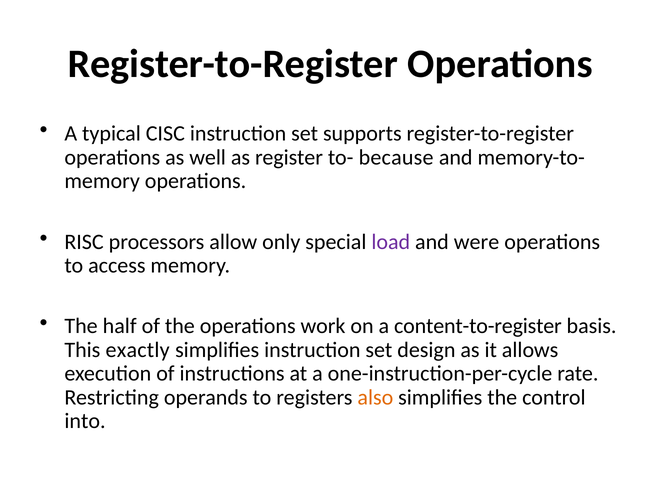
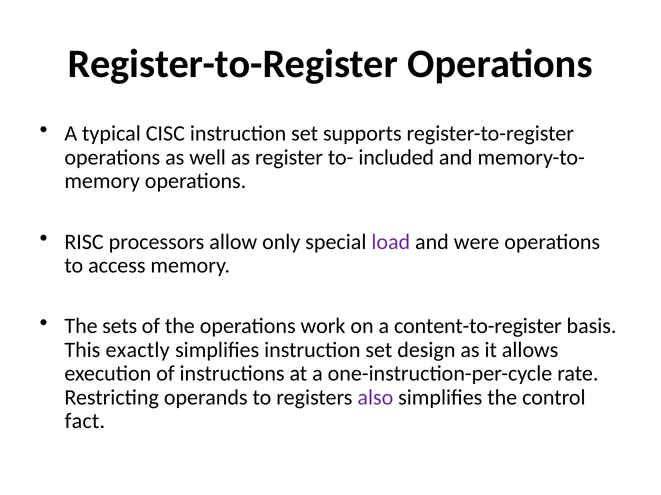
because: because -> included
half: half -> sets
also colour: orange -> purple
into: into -> fact
